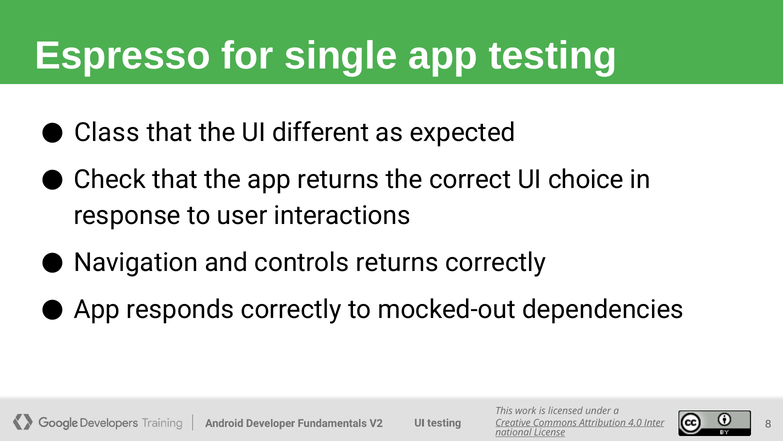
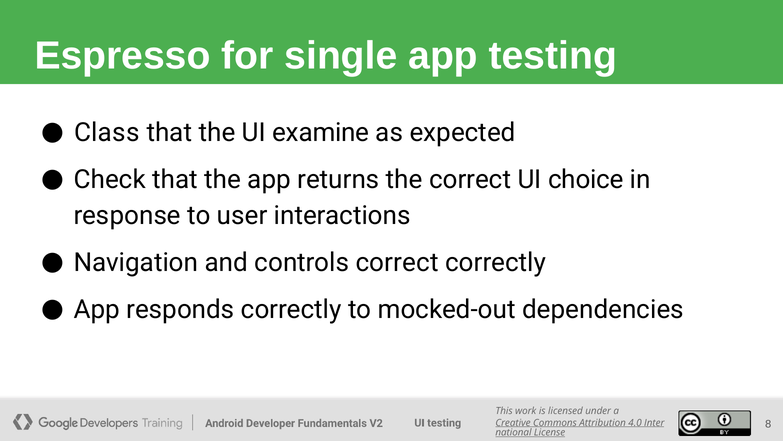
different: different -> examine
controls returns: returns -> correct
